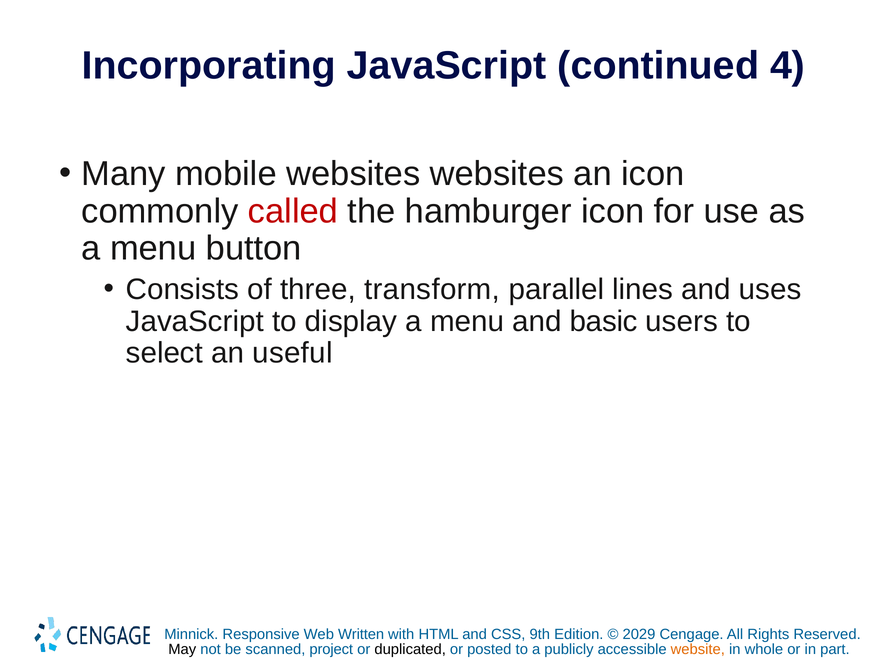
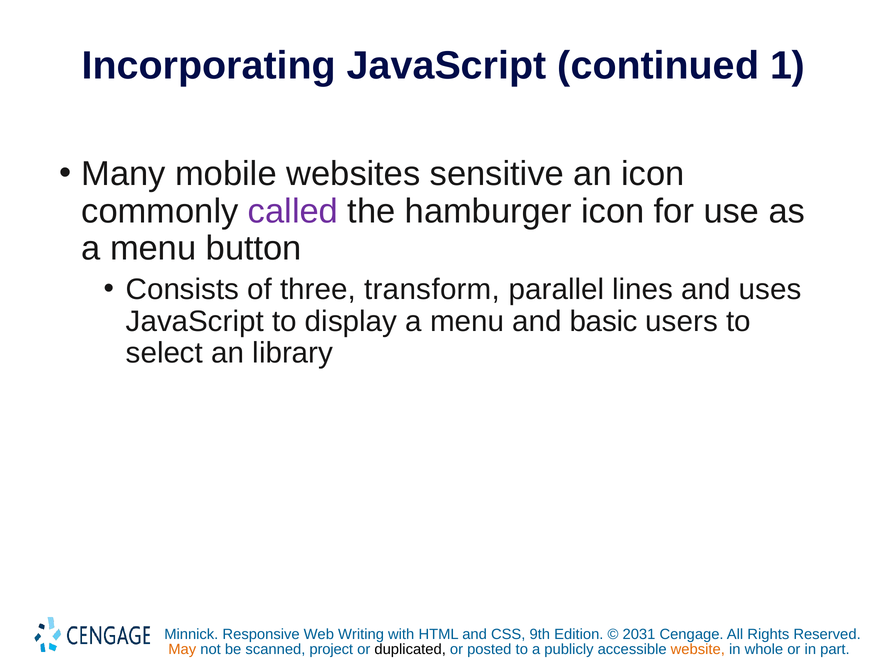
4: 4 -> 1
websites websites: websites -> sensitive
called colour: red -> purple
useful: useful -> library
Written: Written -> Writing
2029: 2029 -> 2031
May colour: black -> orange
